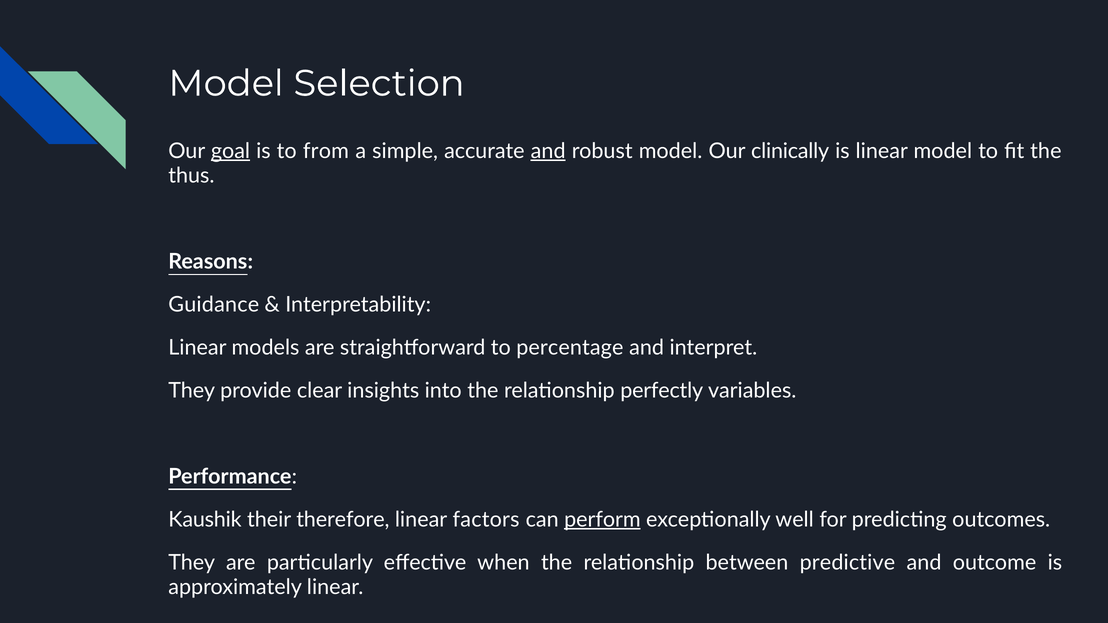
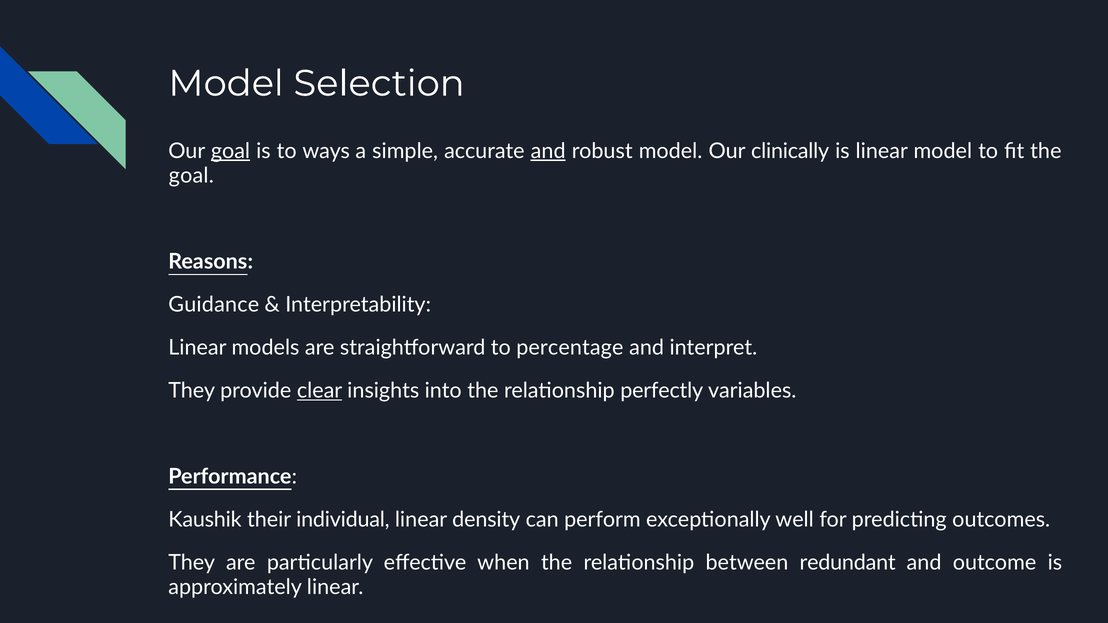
from: from -> ways
thus at (191, 176): thus -> goal
clear underline: none -> present
therefore: therefore -> individual
factors: factors -> density
perform underline: present -> none
predictive: predictive -> redundant
